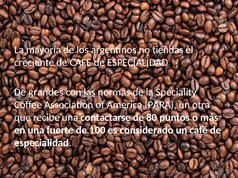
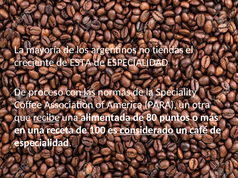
CAFE: CAFE -> ESTA
grandes: grandes -> proceso
recibe underline: none -> present
contactarse: contactarse -> alimentada
fuerte: fuerte -> receta
considerado underline: none -> present
